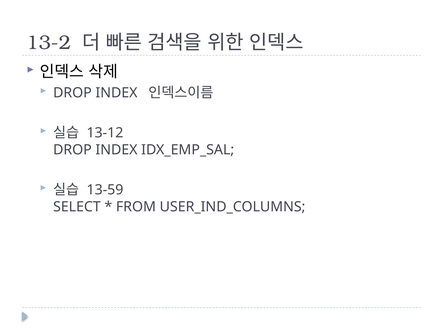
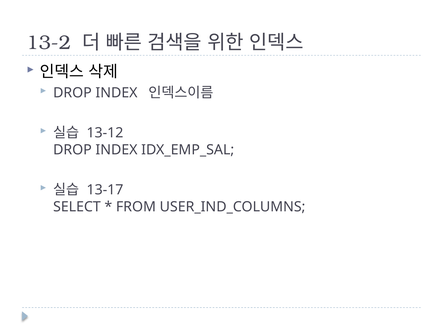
13-59: 13-59 -> 13-17
